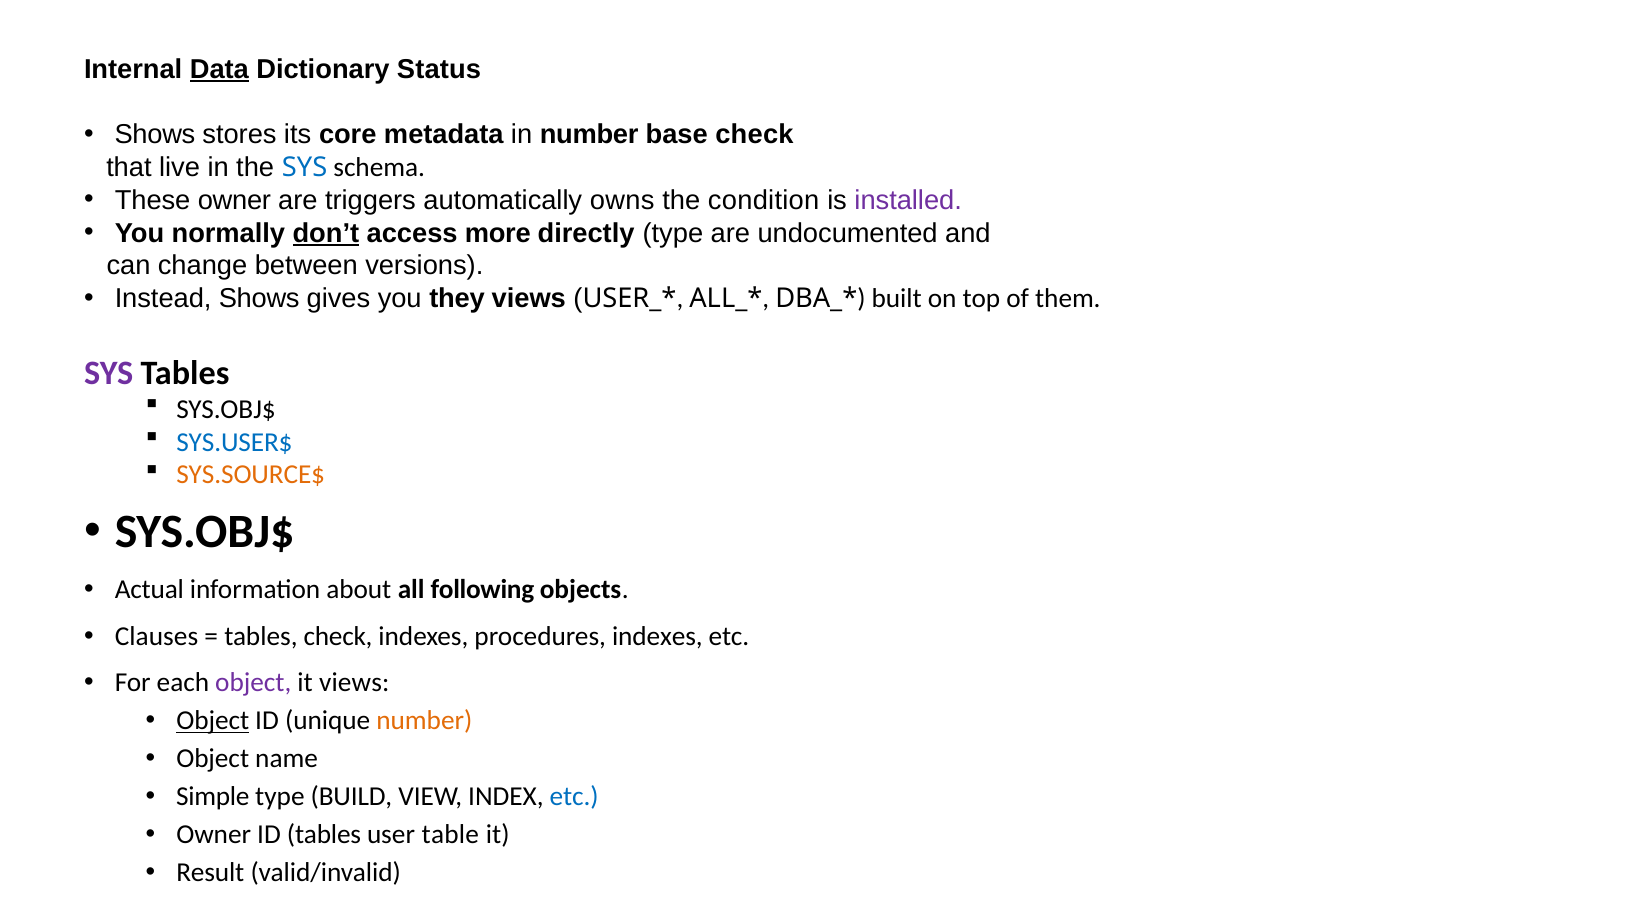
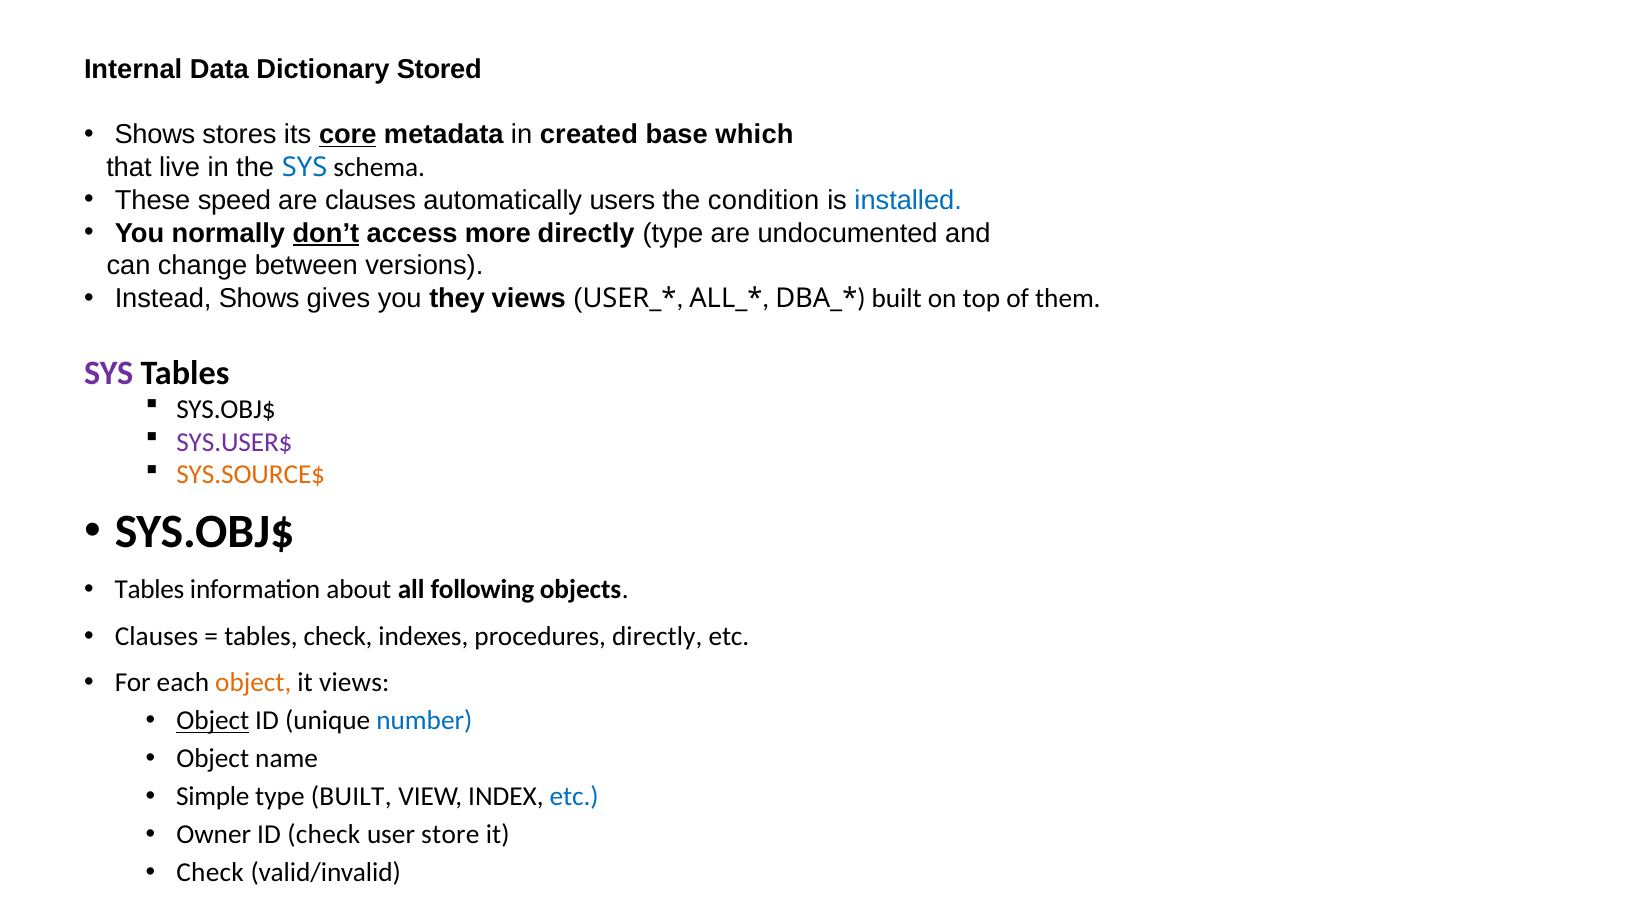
Data underline: present -> none
Status: Status -> Stored
core underline: none -> present
in number: number -> created
base check: check -> which
These owner: owner -> speed
are triggers: triggers -> clauses
owns: owns -> users
installed colour: purple -> blue
SYS.USER$ colour: blue -> purple
Actual at (149, 590): Actual -> Tables
procedures indexes: indexes -> directly
object at (253, 683) colour: purple -> orange
number at (424, 721) colour: orange -> blue
type BUILD: BUILD -> BUILT
ID tables: tables -> check
table: table -> store
Result at (210, 873): Result -> Check
